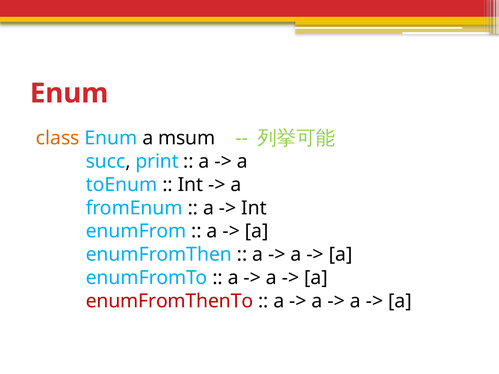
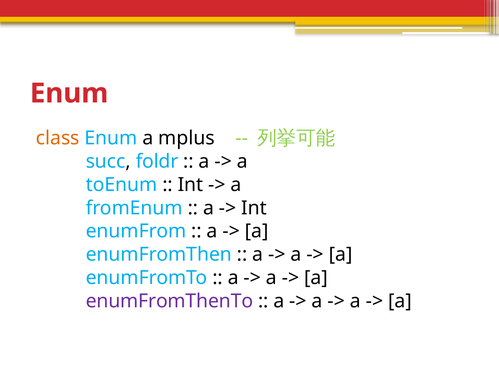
msum: msum -> mplus
print: print -> foldr
enumFromThenTo colour: red -> purple
